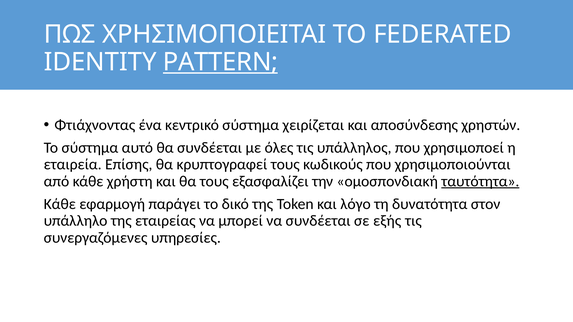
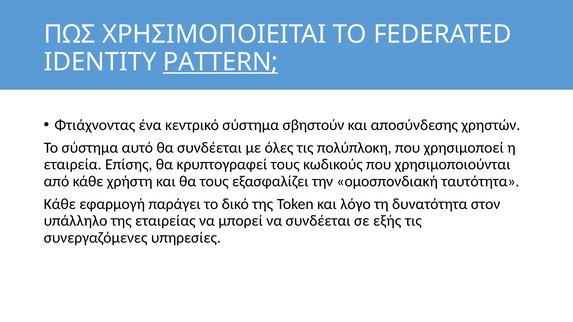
χειρίζεται: χειρίζεται -> σβηστούν
υπάλληλος: υπάλληλος -> πολύπλοκη
ταυτότητα underline: present -> none
